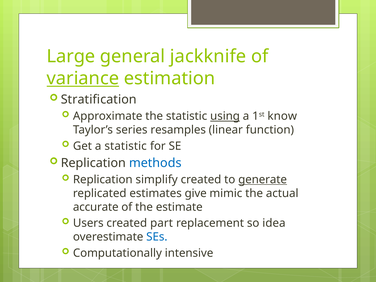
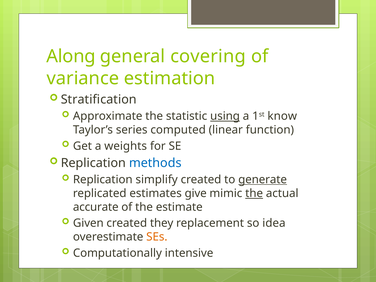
Large: Large -> Along
jackknife: jackknife -> covering
variance underline: present -> none
resamples: resamples -> computed
a statistic: statistic -> weights
the at (254, 193) underline: none -> present
Users: Users -> Given
part: part -> they
SEs colour: blue -> orange
